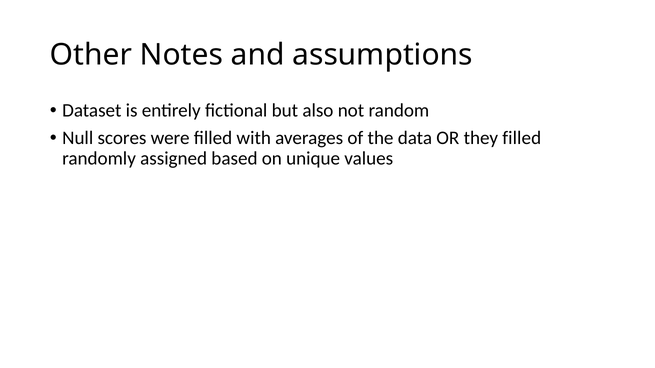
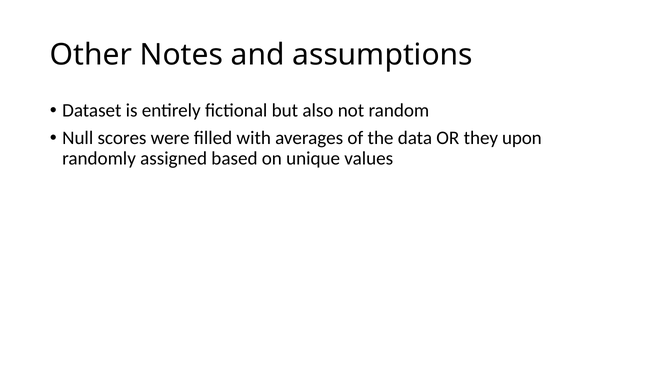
they filled: filled -> upon
